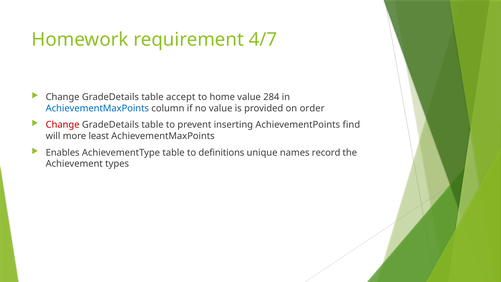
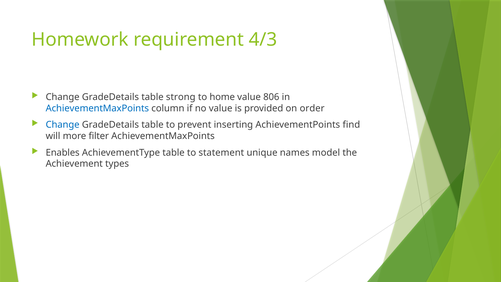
4/7: 4/7 -> 4/3
accept: accept -> strong
284: 284 -> 806
Change at (63, 125) colour: red -> blue
least: least -> filter
definitions: definitions -> statement
record: record -> model
